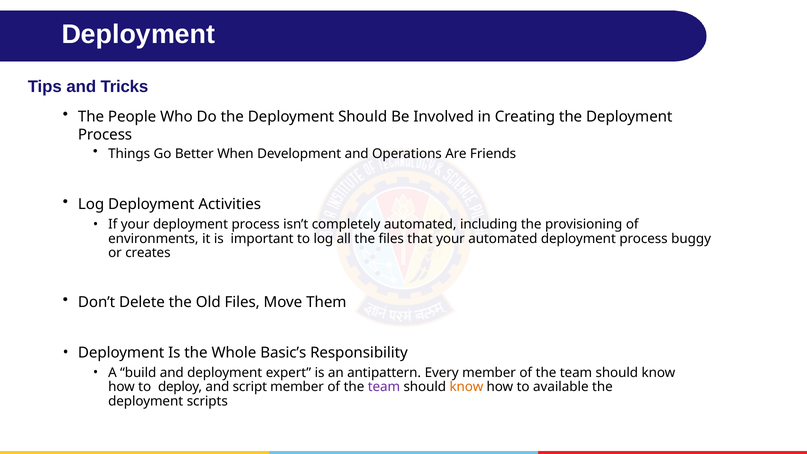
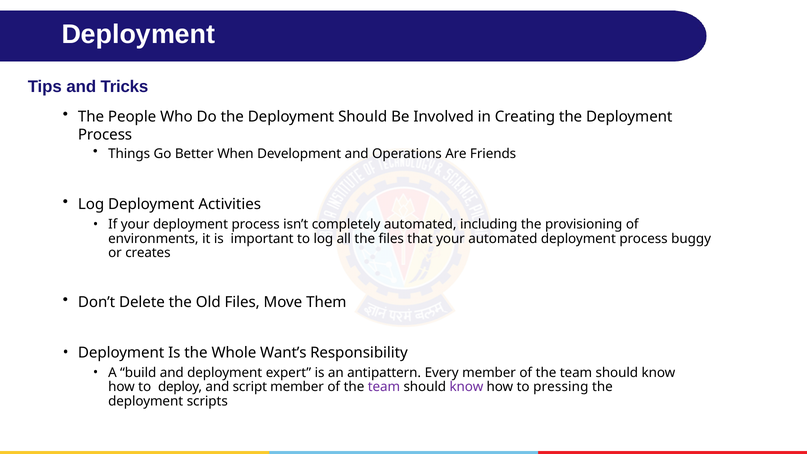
Basic’s: Basic’s -> Want’s
know at (466, 387) colour: orange -> purple
available: available -> pressing
